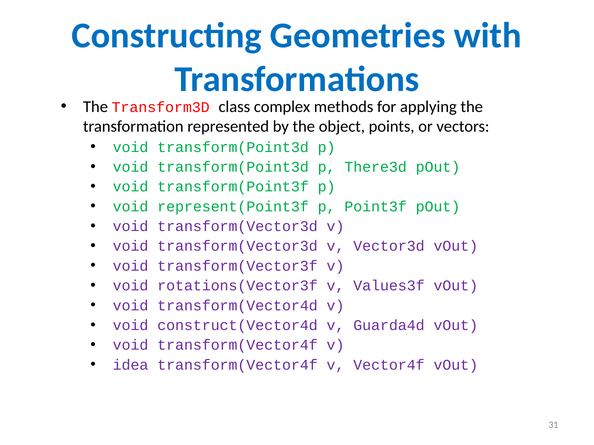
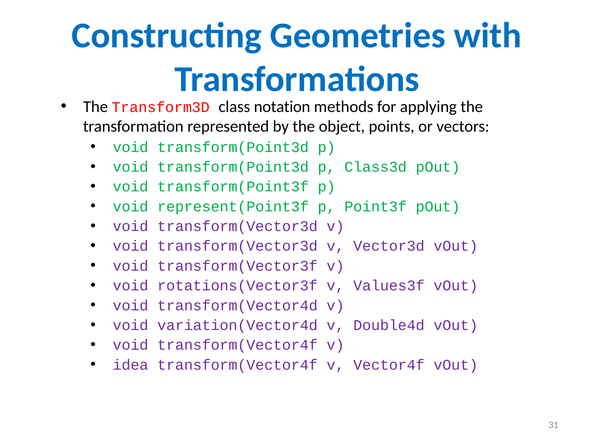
complex: complex -> notation
There3d: There3d -> Class3d
construct(Vector4d: construct(Vector4d -> variation(Vector4d
Guarda4d: Guarda4d -> Double4d
